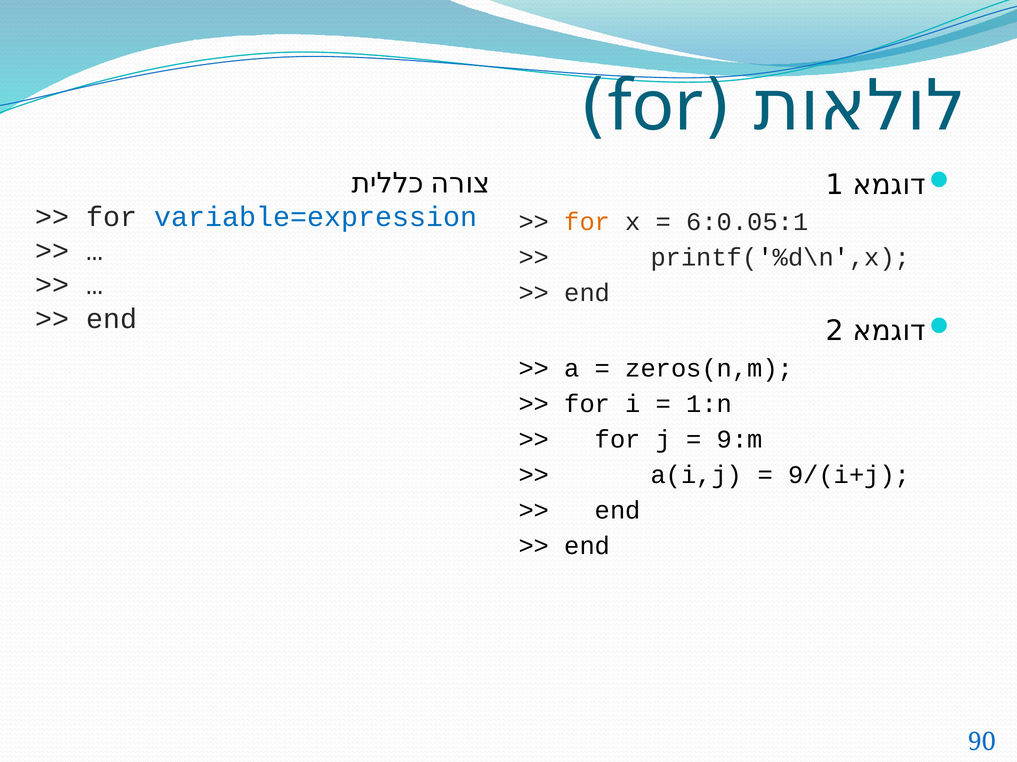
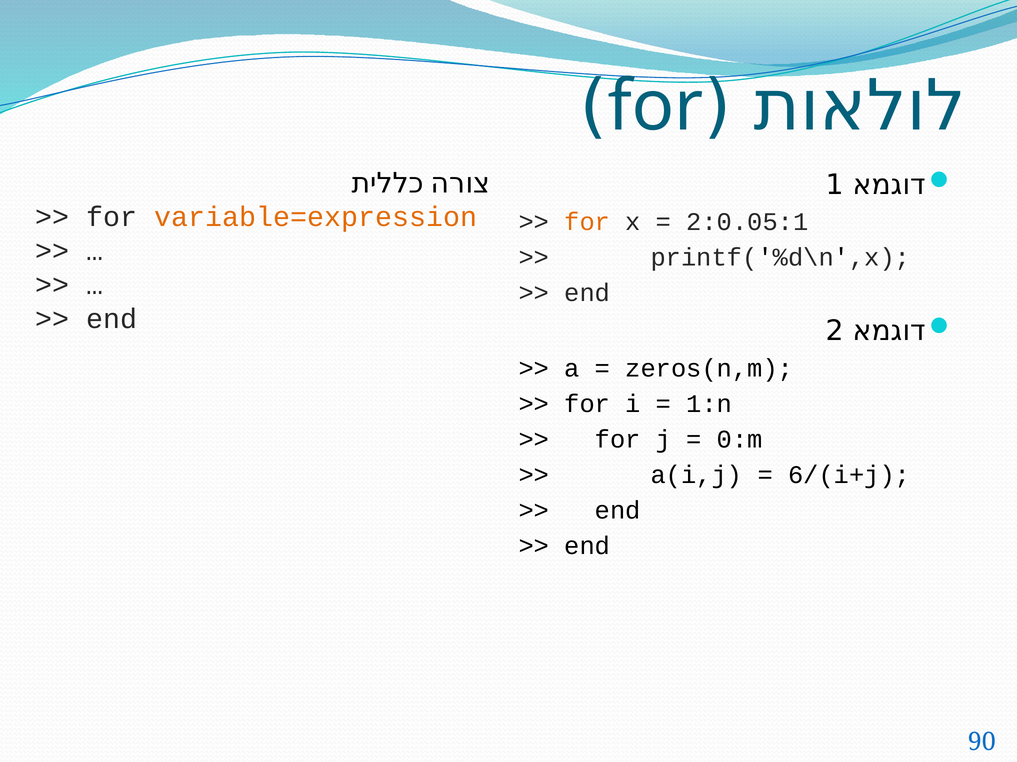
variable=expression colour: blue -> orange
6:0.05:1: 6:0.05:1 -> 2:0.05:1
9:m: 9:m -> 0:m
9/(i+j: 9/(i+j -> 6/(i+j
